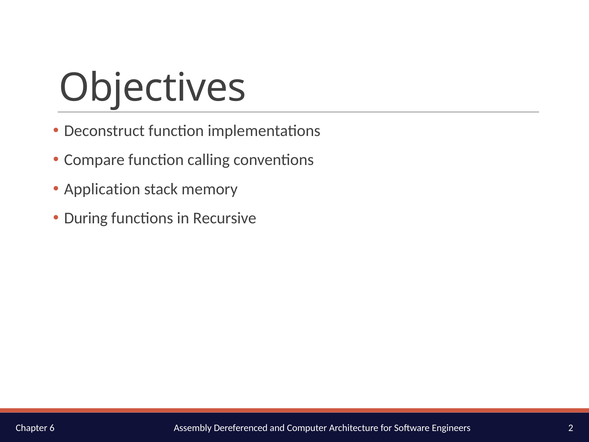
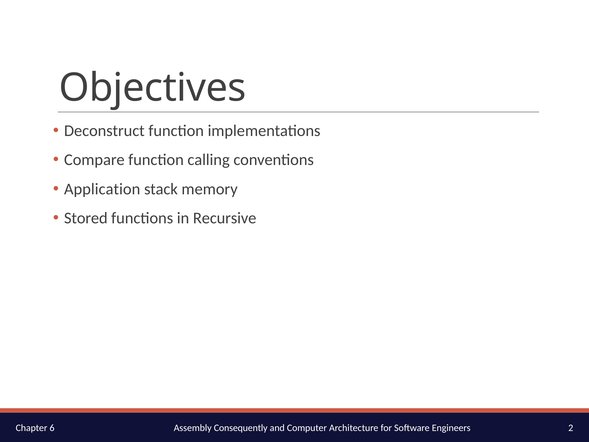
During: During -> Stored
Dereferenced: Dereferenced -> Consequently
